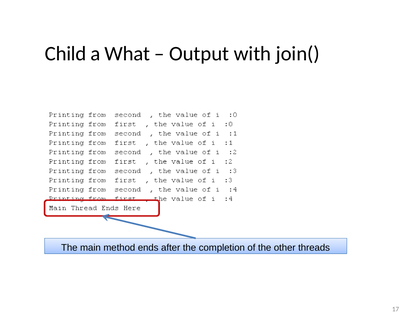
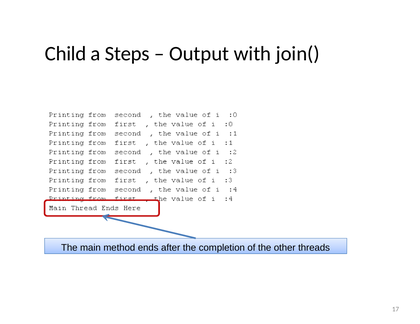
What: What -> Steps
